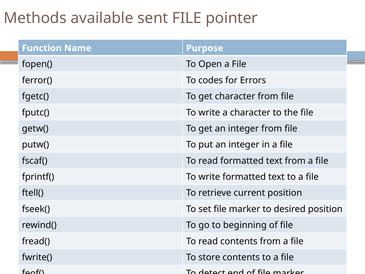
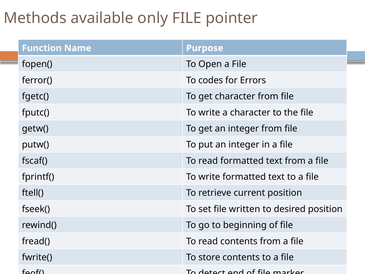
sent: sent -> only
set file marker: marker -> written
